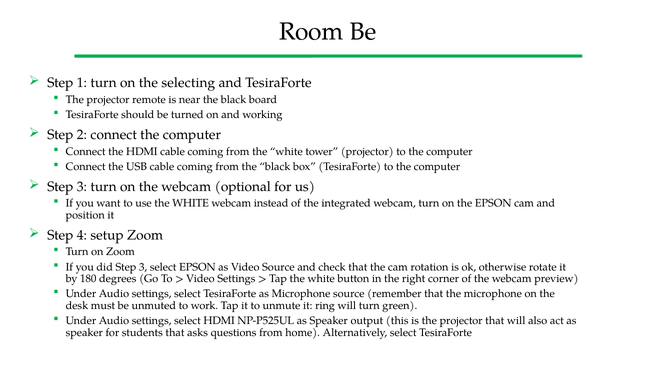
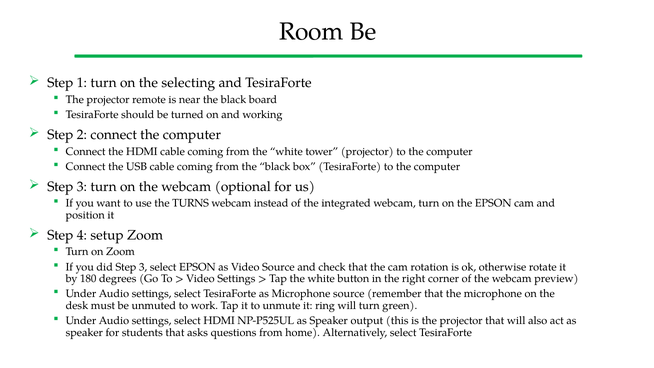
use the WHITE: WHITE -> TURNS
